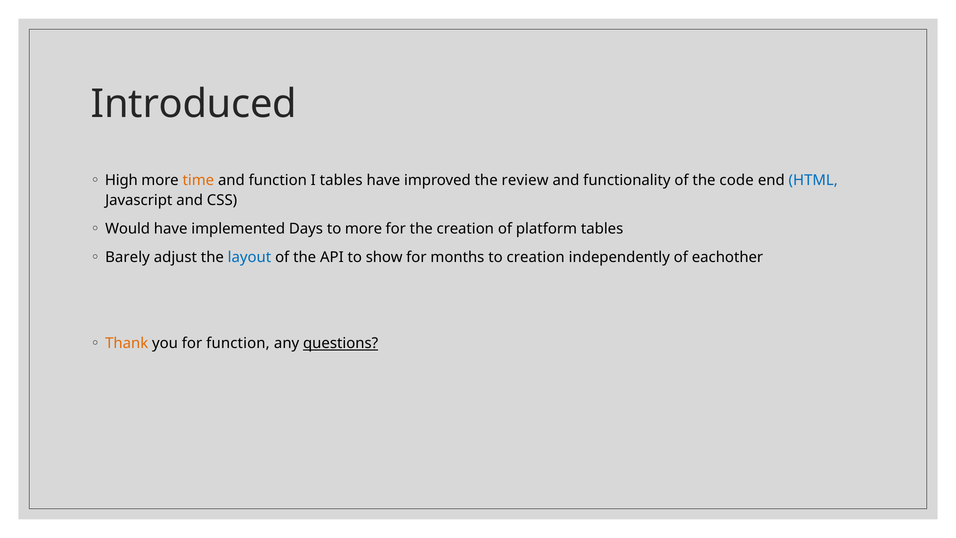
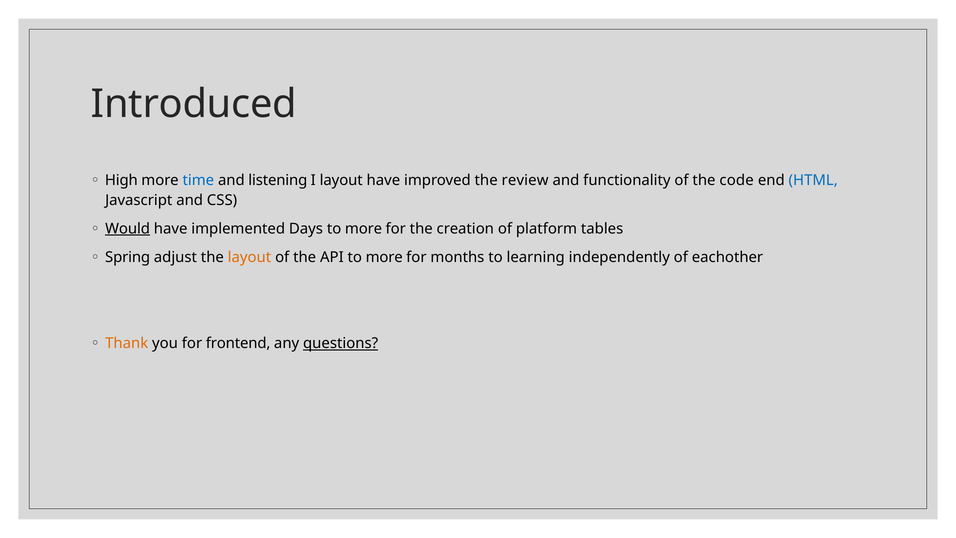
time colour: orange -> blue
and function: function -> listening
I tables: tables -> layout
Would underline: none -> present
Barely: Barely -> Spring
layout at (249, 257) colour: blue -> orange
API to show: show -> more
to creation: creation -> learning
for function: function -> frontend
